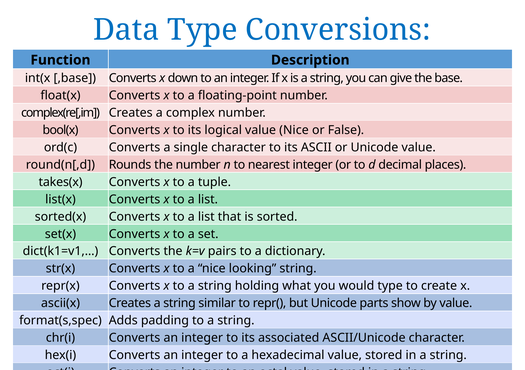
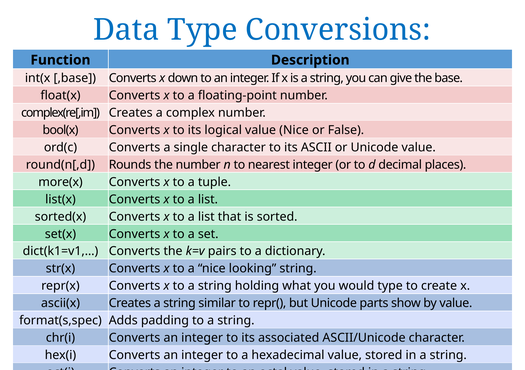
takes(x: takes(x -> more(x
